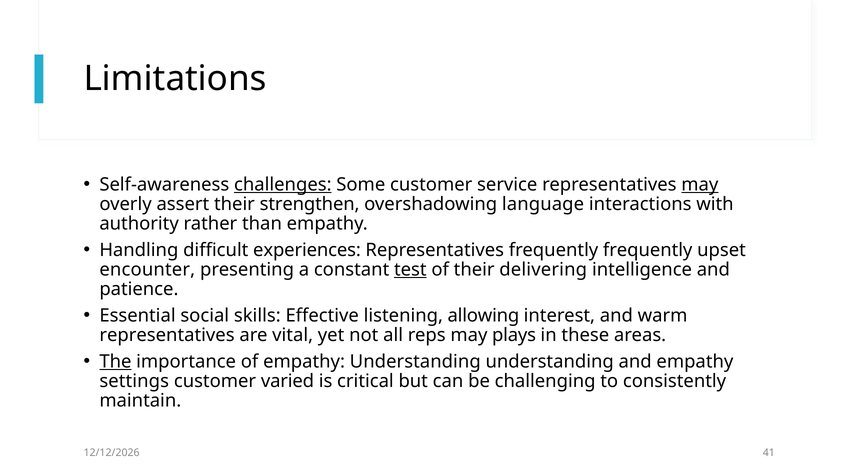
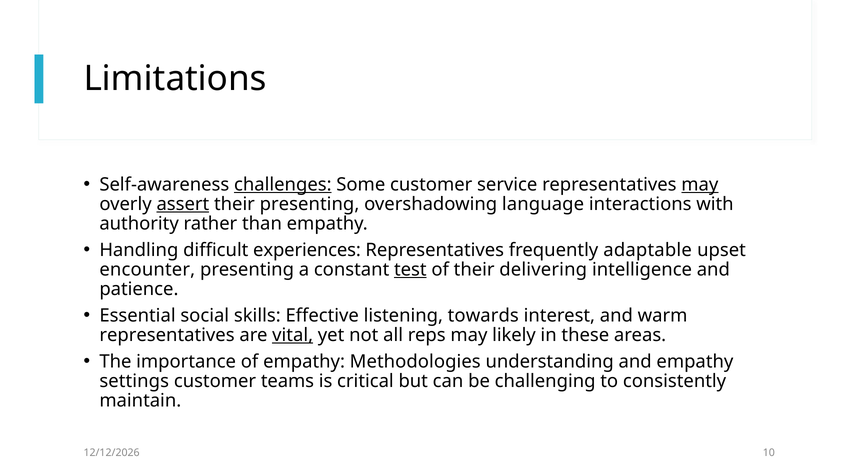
assert underline: none -> present
their strengthen: strengthen -> presenting
frequently frequently: frequently -> adaptable
allowing: allowing -> towards
vital underline: none -> present
plays: plays -> likely
The underline: present -> none
empathy Understanding: Understanding -> Methodologies
varied: varied -> teams
41: 41 -> 10
